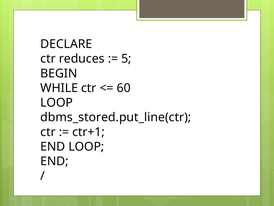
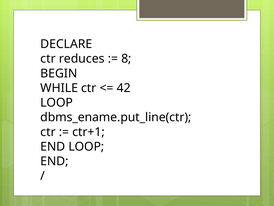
5: 5 -> 8
60: 60 -> 42
dbms_stored.put_line(ctr: dbms_stored.put_line(ctr -> dbms_ename.put_line(ctr
